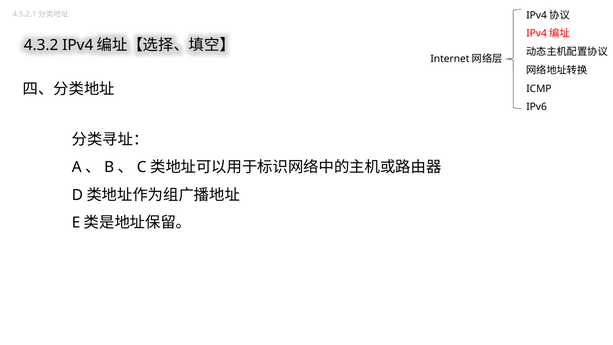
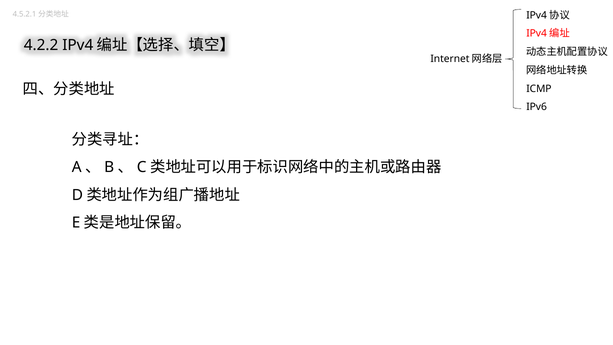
4.3.2: 4.3.2 -> 4.2.2
